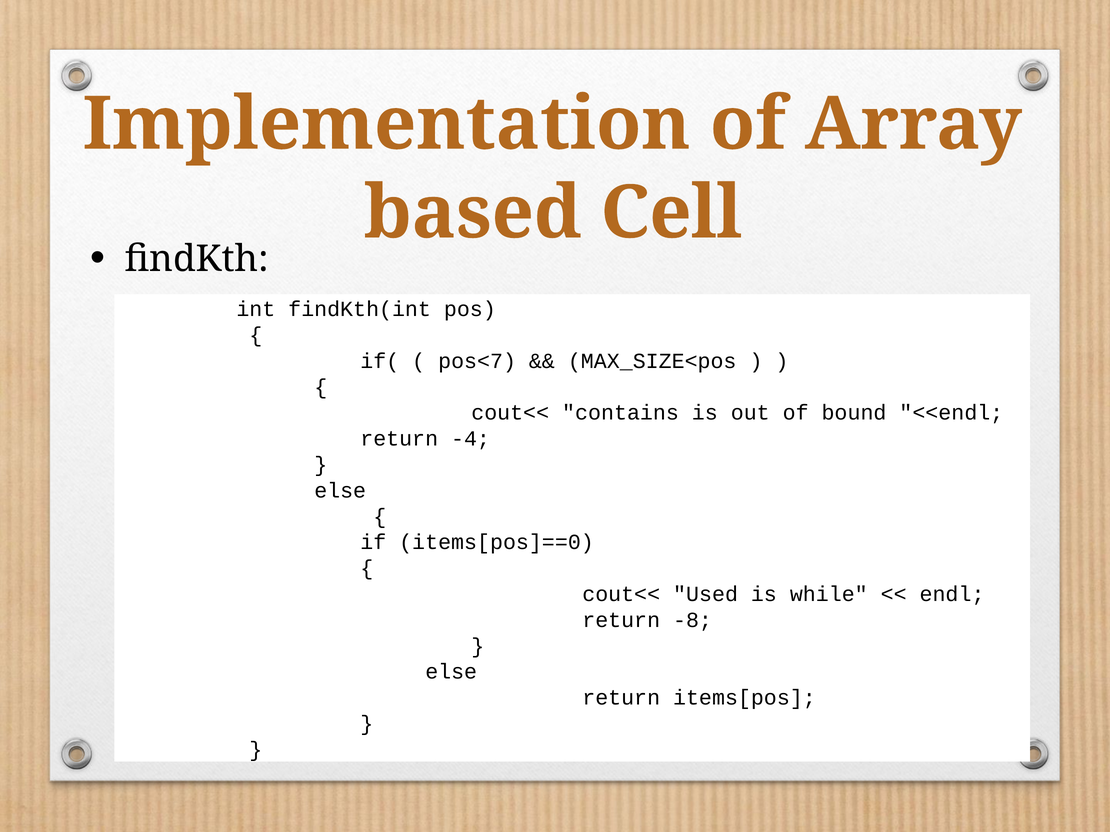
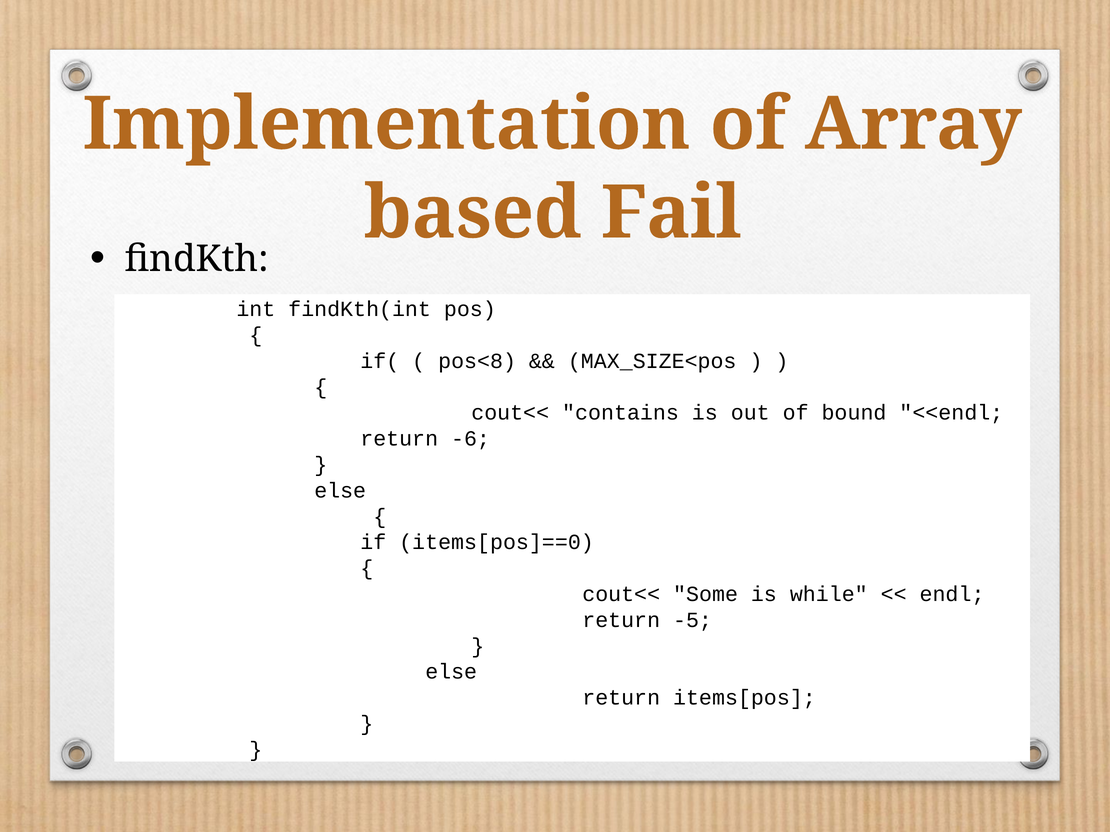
Cell: Cell -> Fail
pos<7: pos<7 -> pos<8
-4: -4 -> -6
Used: Used -> Some
-8: -8 -> -5
